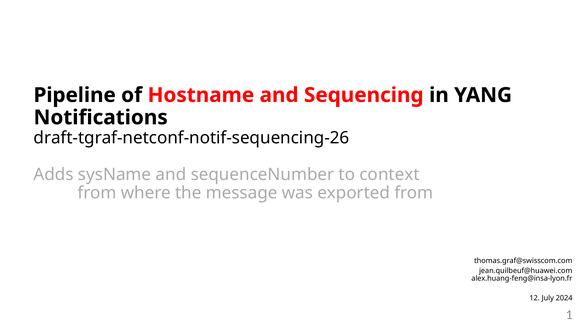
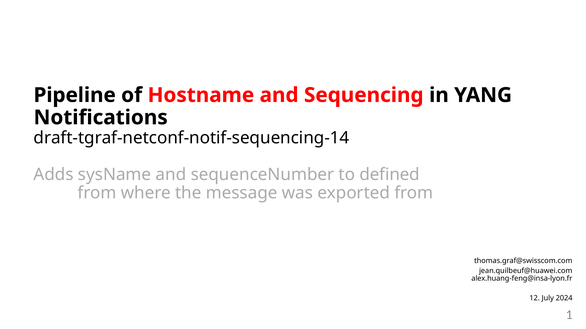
draft-tgraf-netconf-notif-sequencing-26: draft-tgraf-netconf-notif-sequencing-26 -> draft-tgraf-netconf-notif-sequencing-14
context: context -> defined
